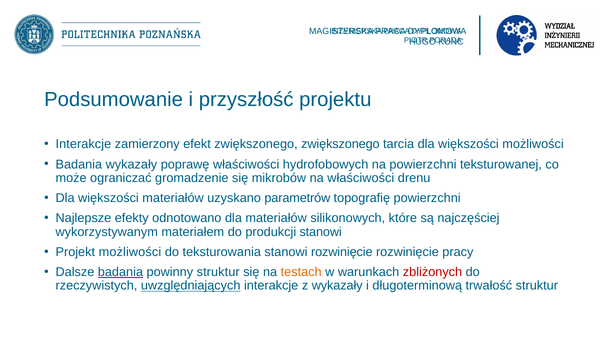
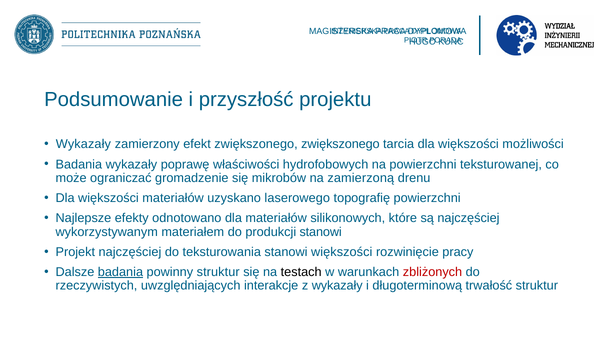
Interakcje at (83, 144): Interakcje -> Wykazały
na właściwości: właściwości -> zamierzoną
parametrów: parametrów -> laserowego
Projekt możliwości: możliwości -> najczęściej
stanowi rozwinięcie: rozwinięcie -> większości
testach colour: orange -> black
uwzględniających underline: present -> none
